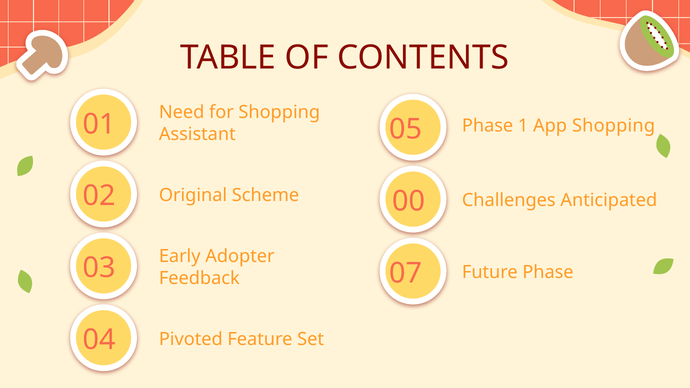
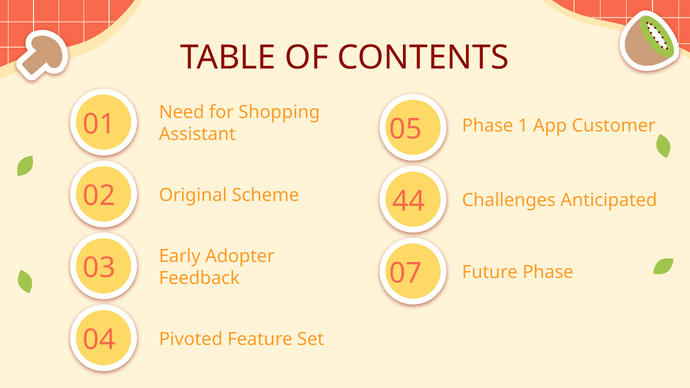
App Shopping: Shopping -> Customer
00: 00 -> 44
